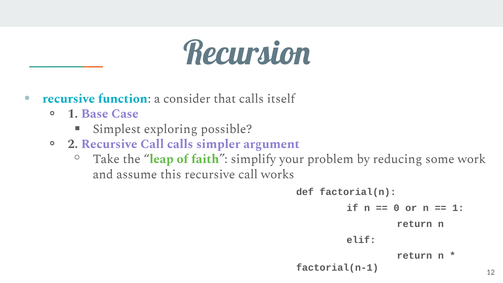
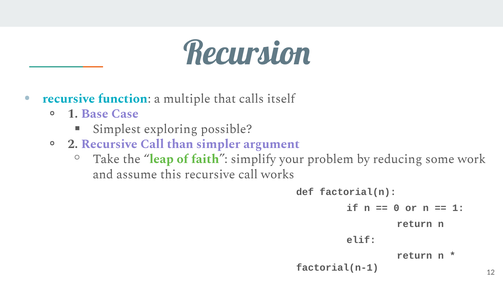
consider: consider -> multiple
Call calls: calls -> than
